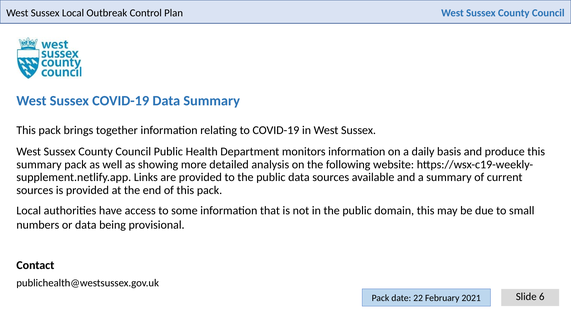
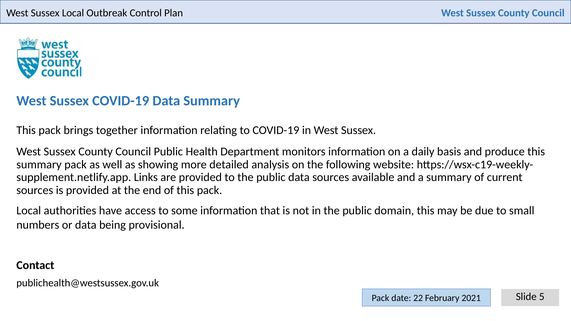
6: 6 -> 5
